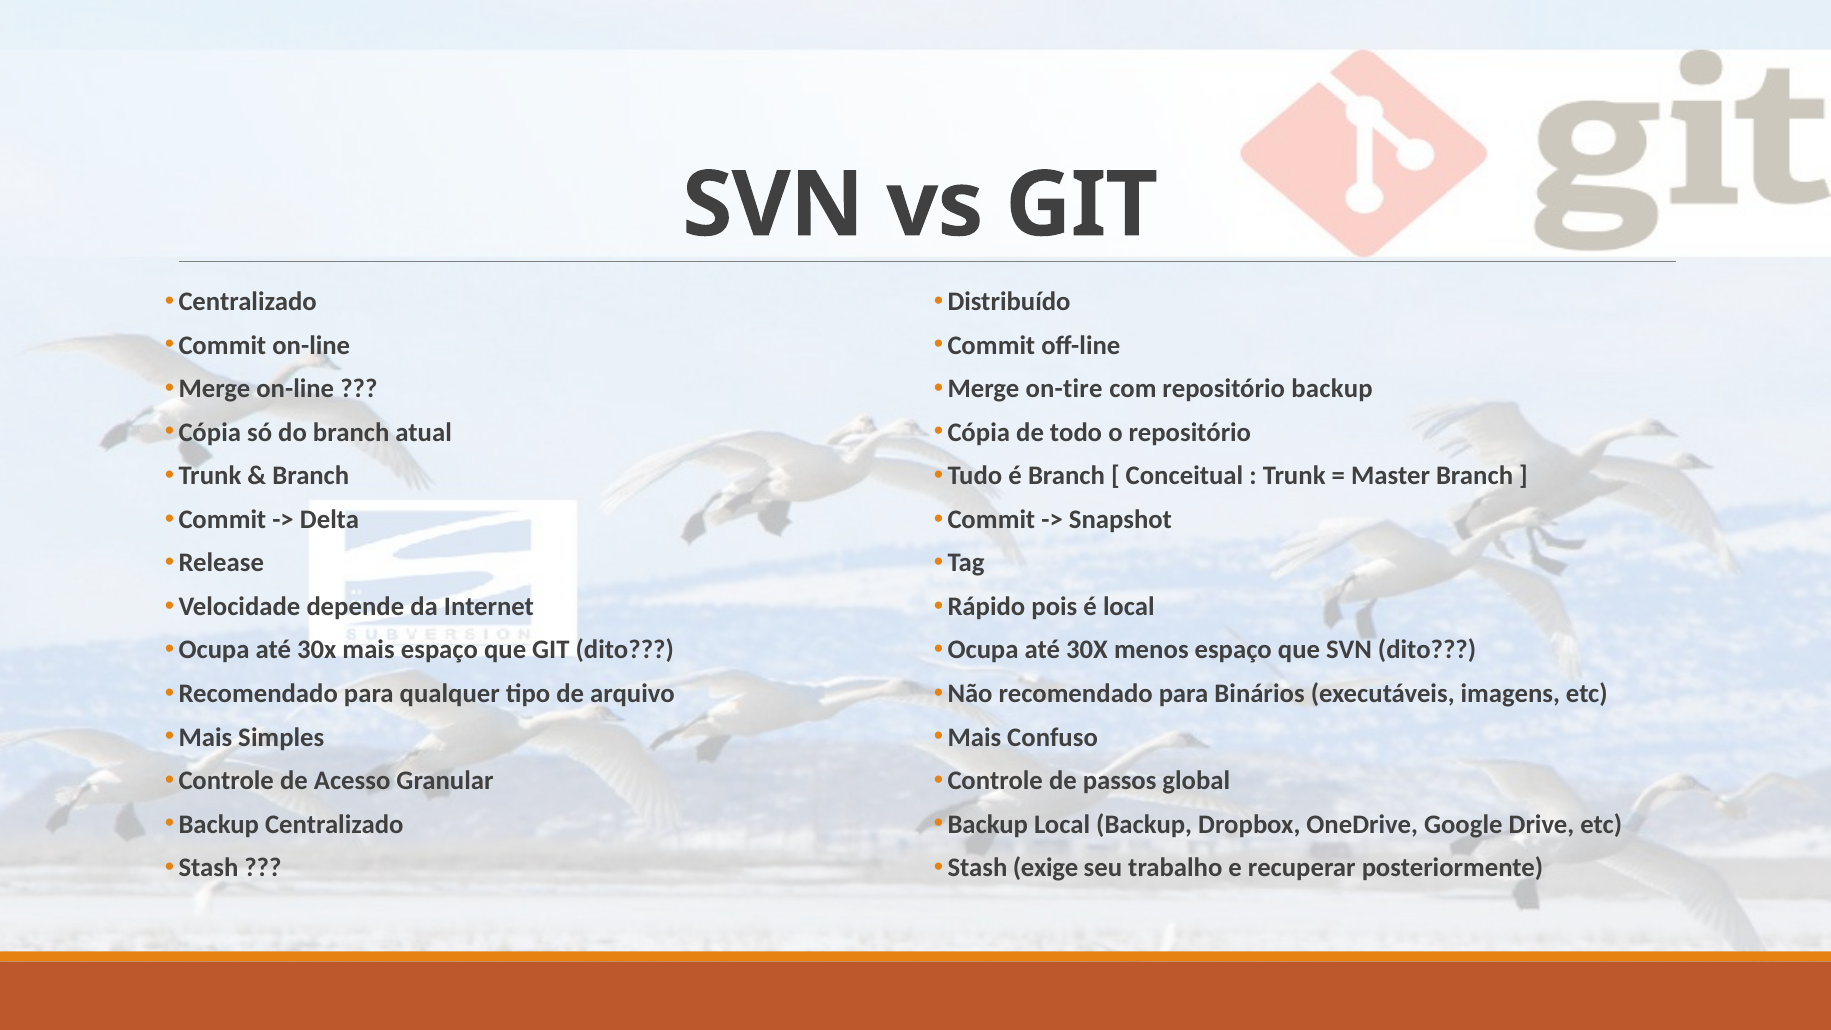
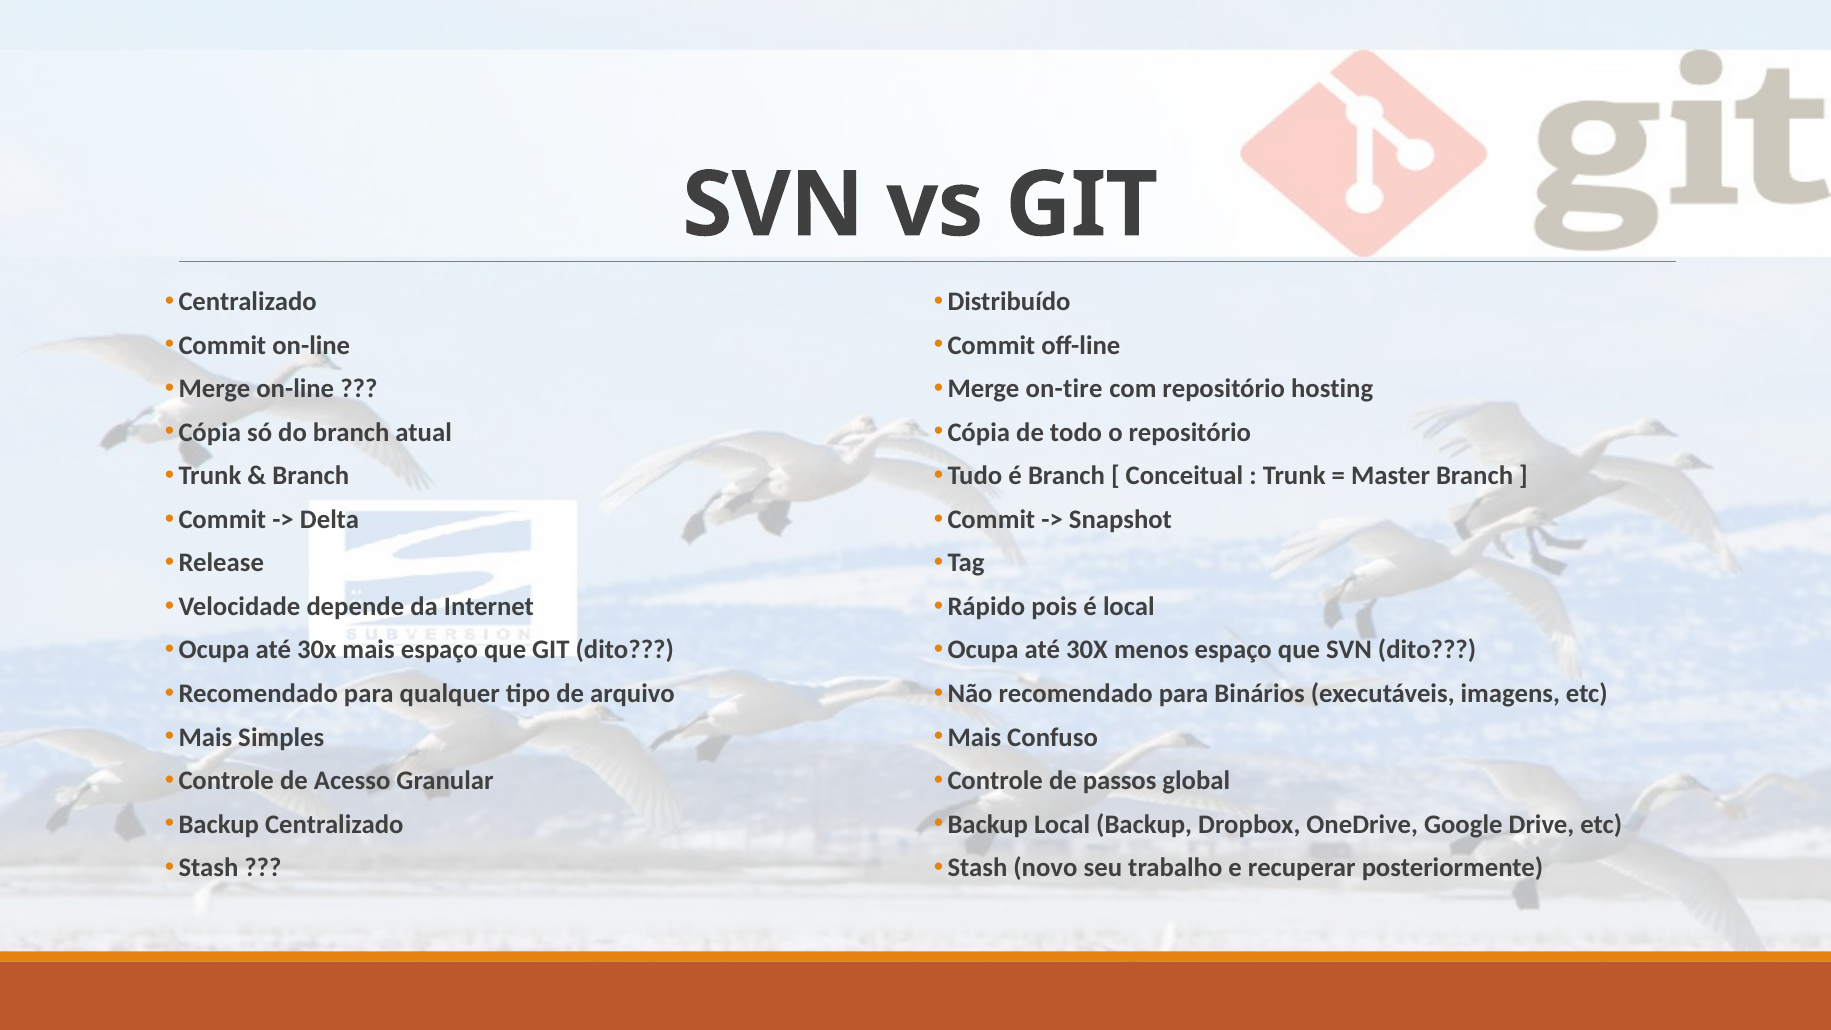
repositório backup: backup -> hosting
exige: exige -> novo
